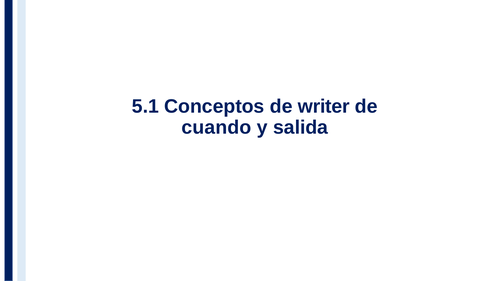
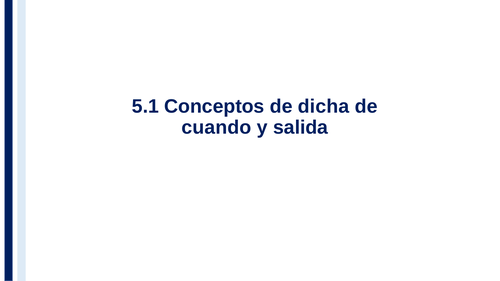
writer: writer -> dicha
